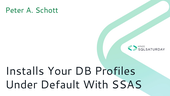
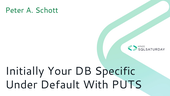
Installs: Installs -> Initially
Profiles: Profiles -> Specific
SSAS: SSAS -> PUTS
